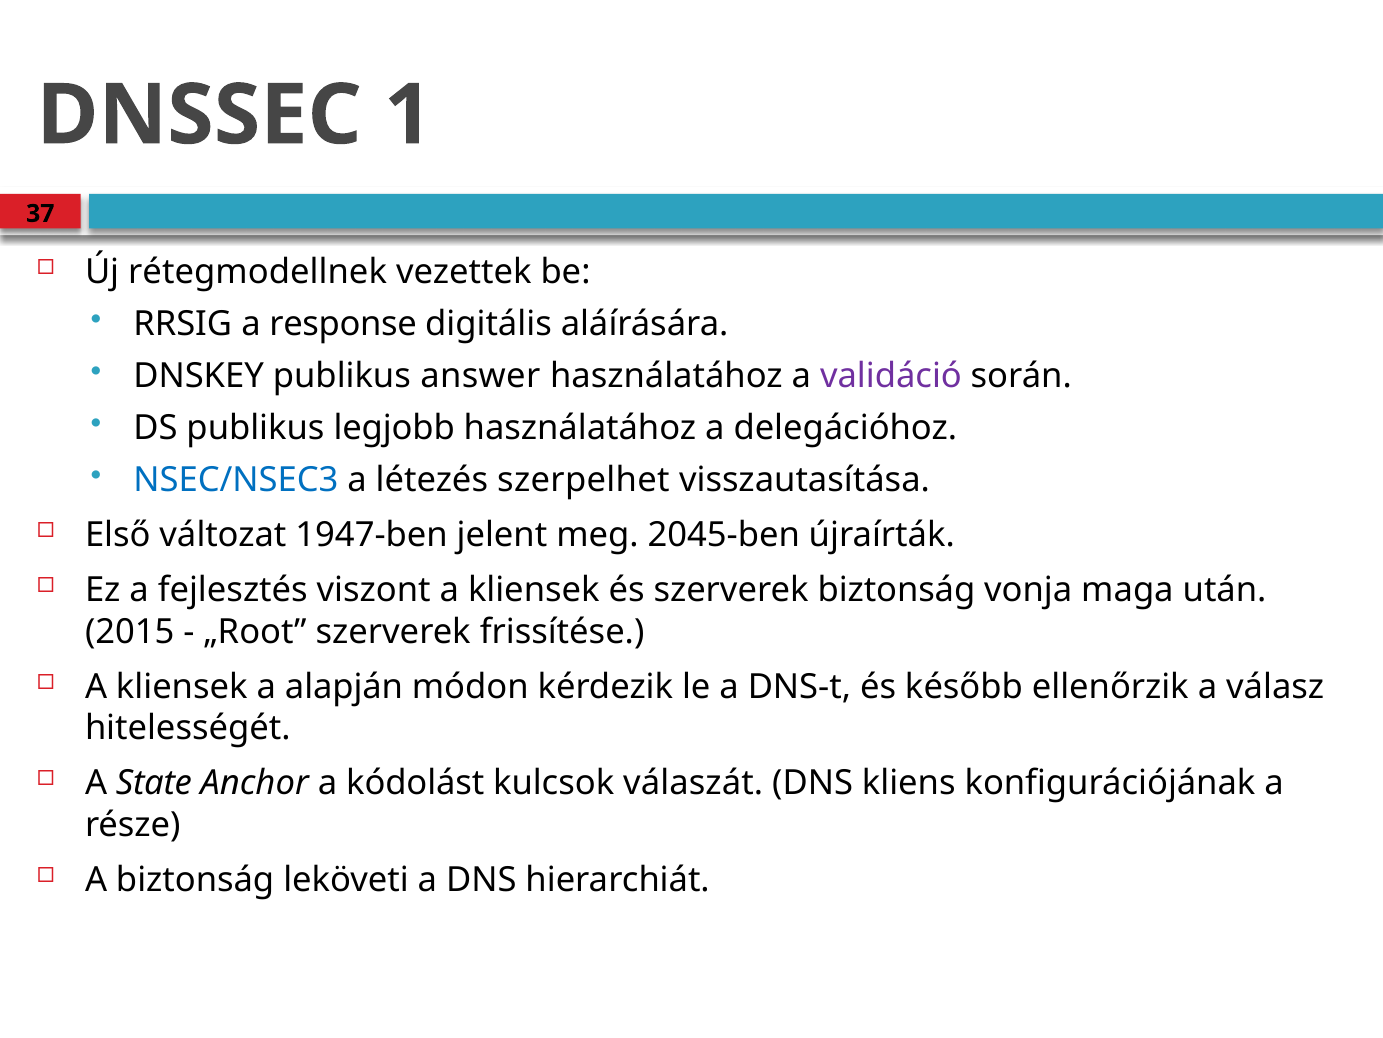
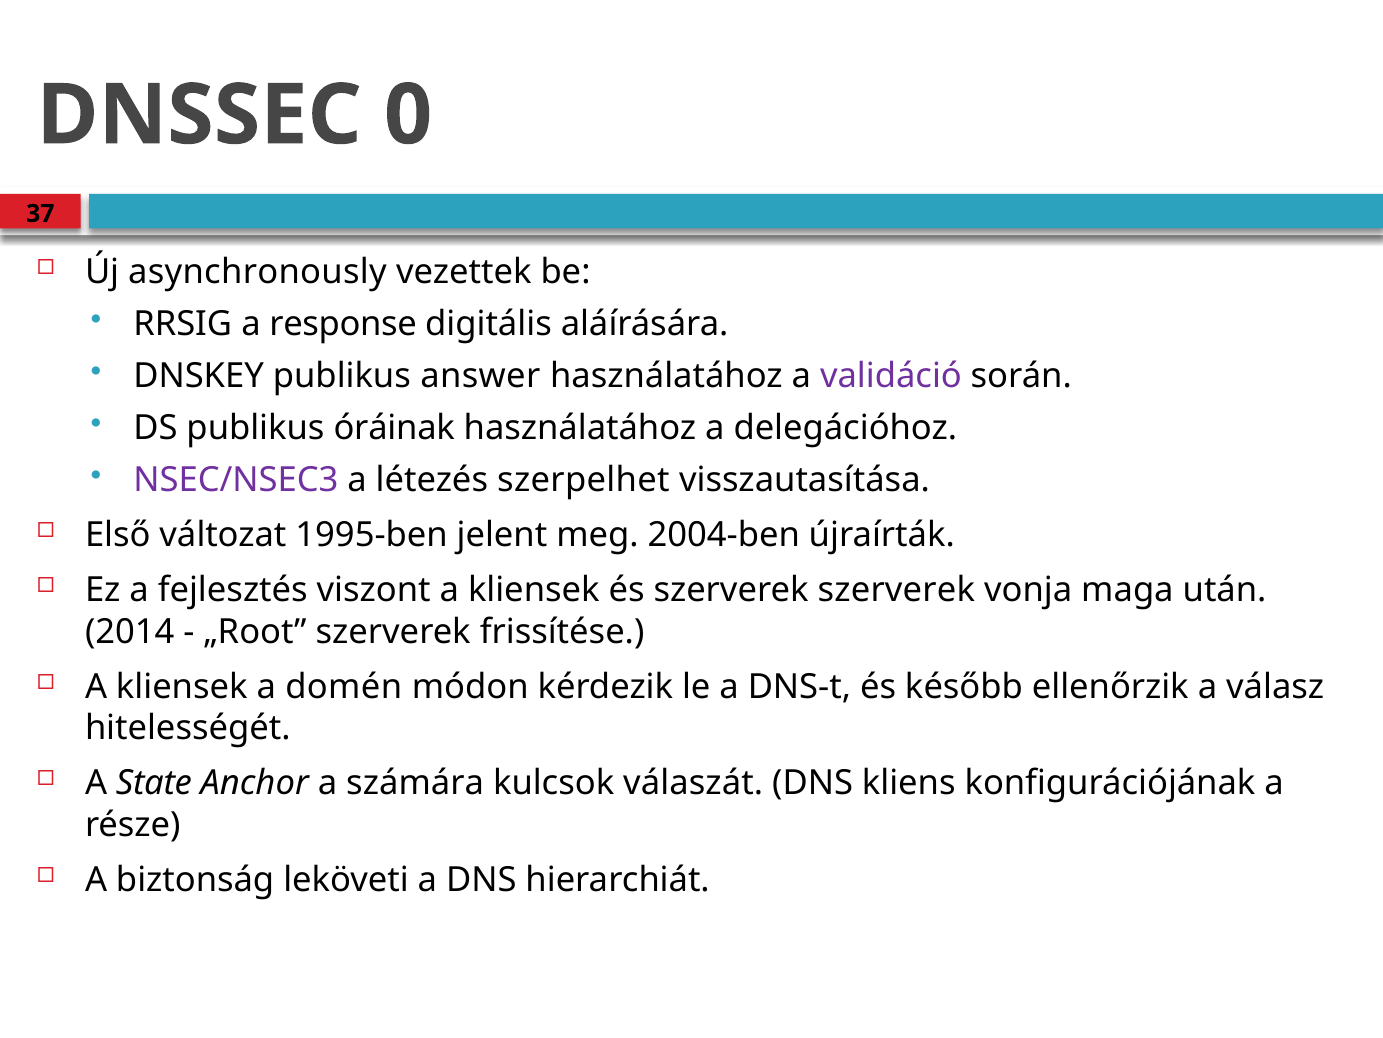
1: 1 -> 0
rétegmodellnek: rétegmodellnek -> asynchronously
legjobb: legjobb -> óráinak
NSEC/NSEC3 colour: blue -> purple
1947-ben: 1947-ben -> 1995-ben
2045-ben: 2045-ben -> 2004-ben
szerverek biztonság: biztonság -> szerverek
2015: 2015 -> 2014
alapján: alapján -> domén
kódolást: kódolást -> számára
